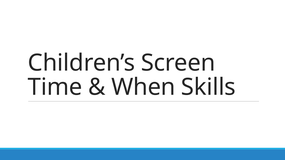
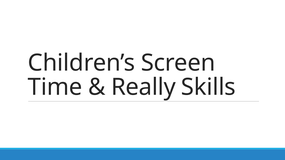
When: When -> Really
